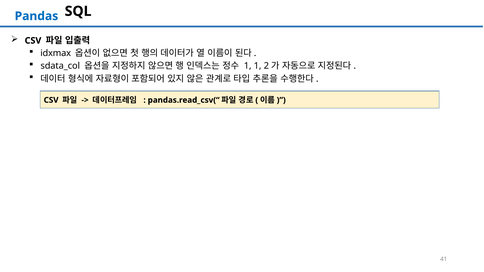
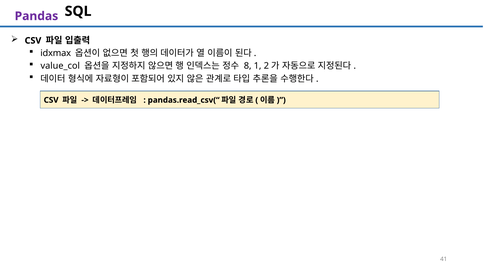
Pandas colour: blue -> purple
sdata_col: sdata_col -> value_col
1 at (248, 66): 1 -> 8
